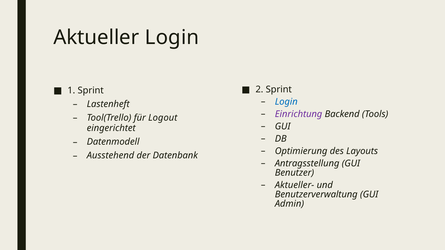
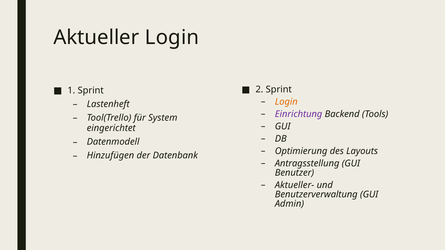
Login at (286, 102) colour: blue -> orange
Logout: Logout -> System
Ausstehend: Ausstehend -> Hinzufügen
